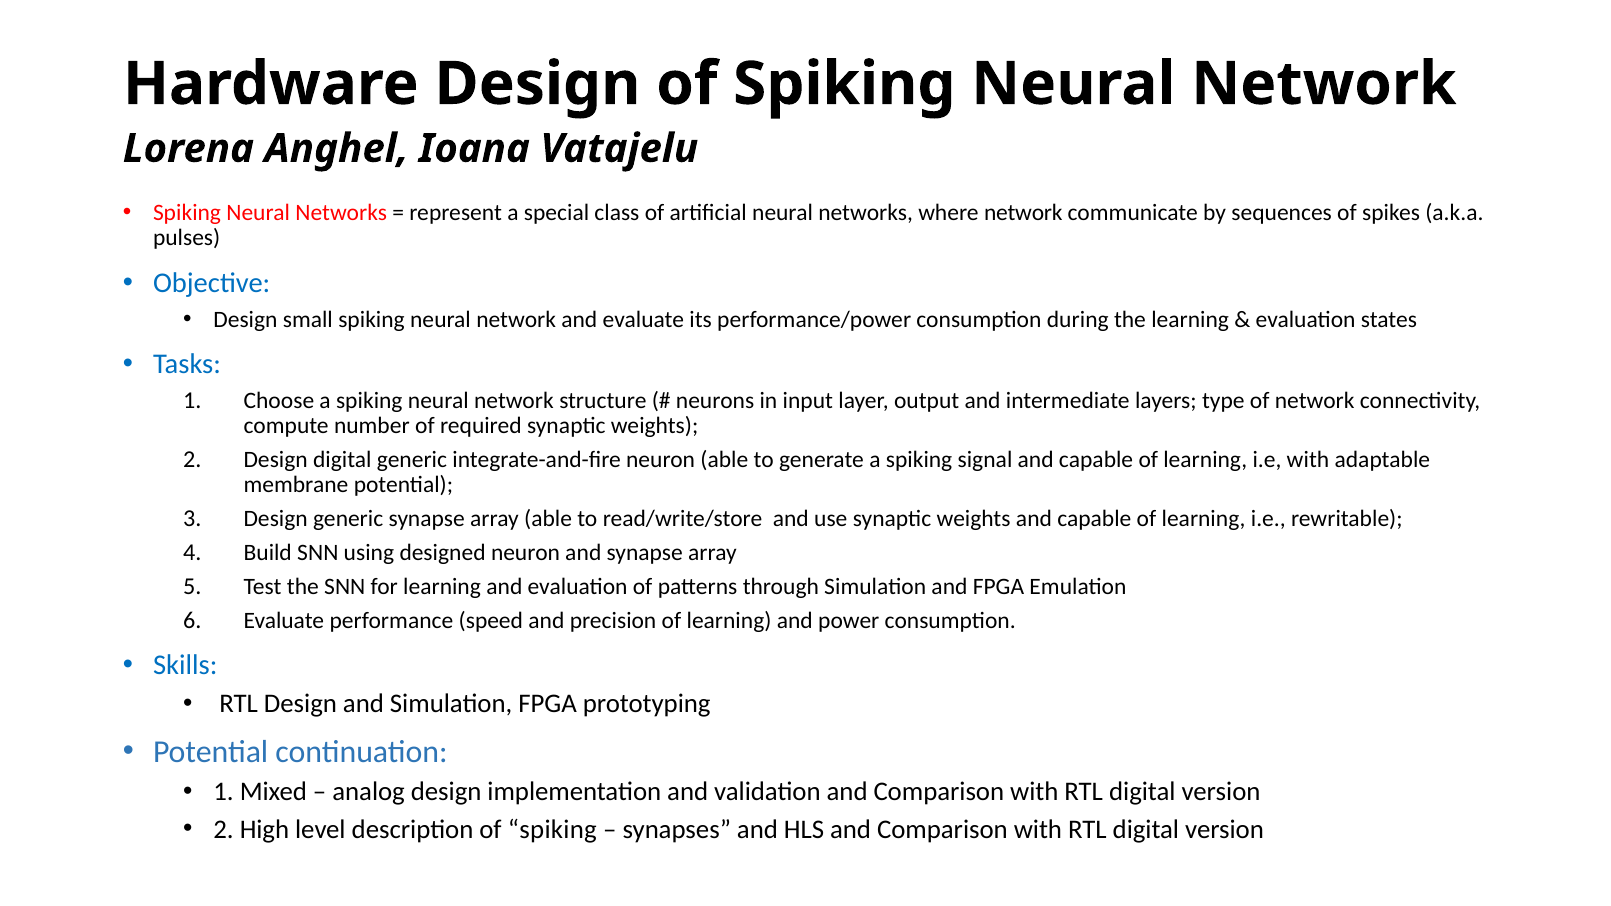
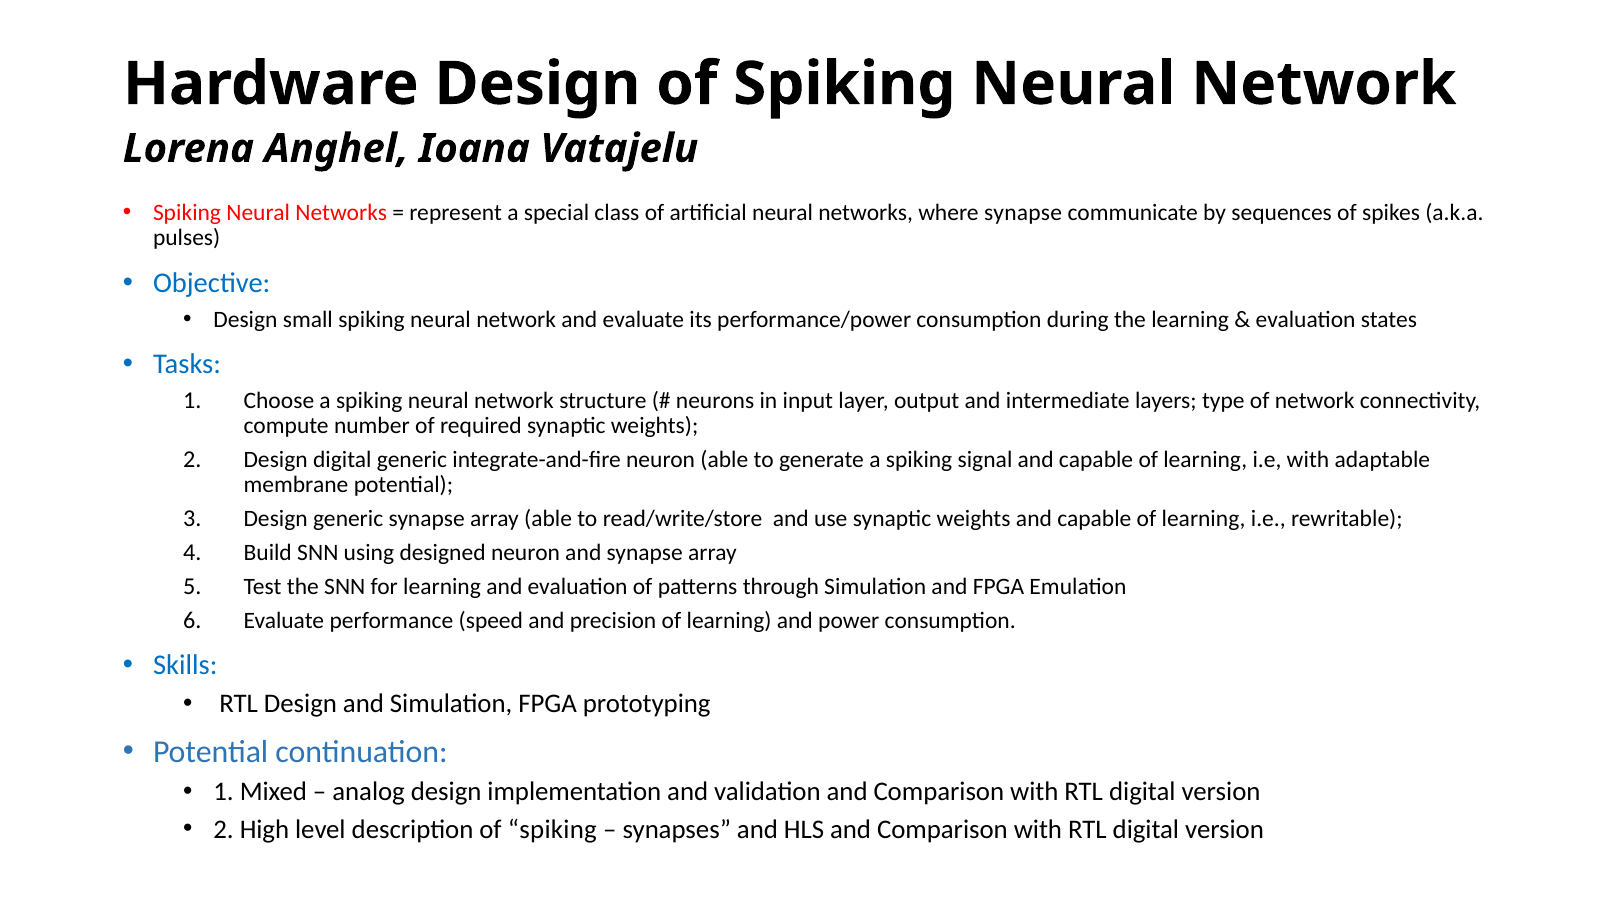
where network: network -> synapse
